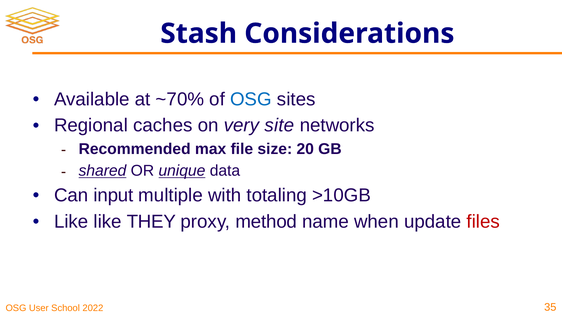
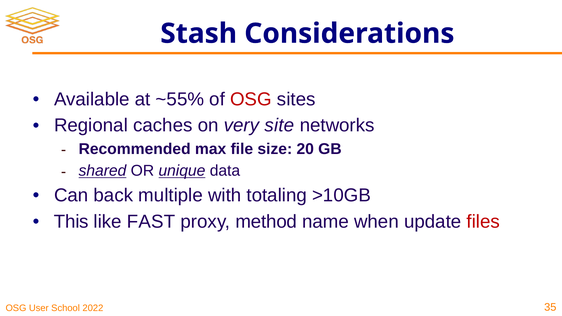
~70%: ~70% -> ~55%
OSG at (251, 99) colour: blue -> red
input: input -> back
Like at (71, 222): Like -> This
THEY: THEY -> FAST
